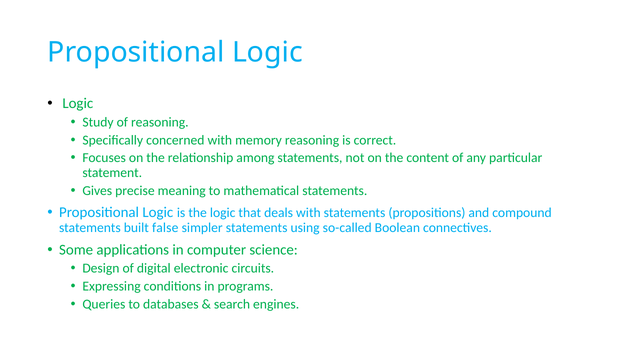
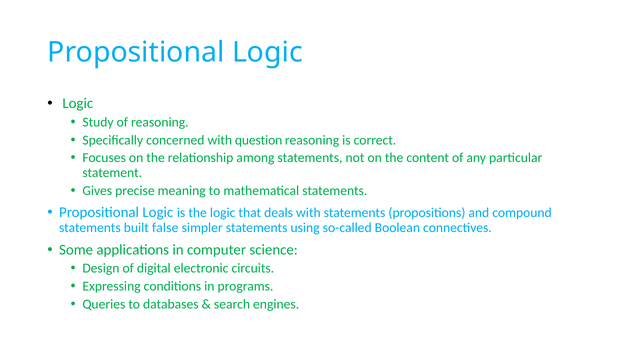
memory: memory -> question
